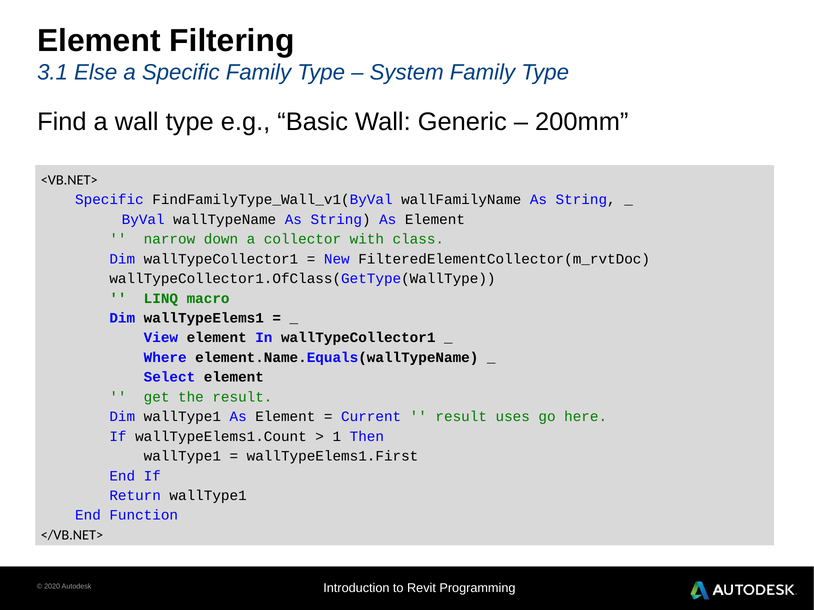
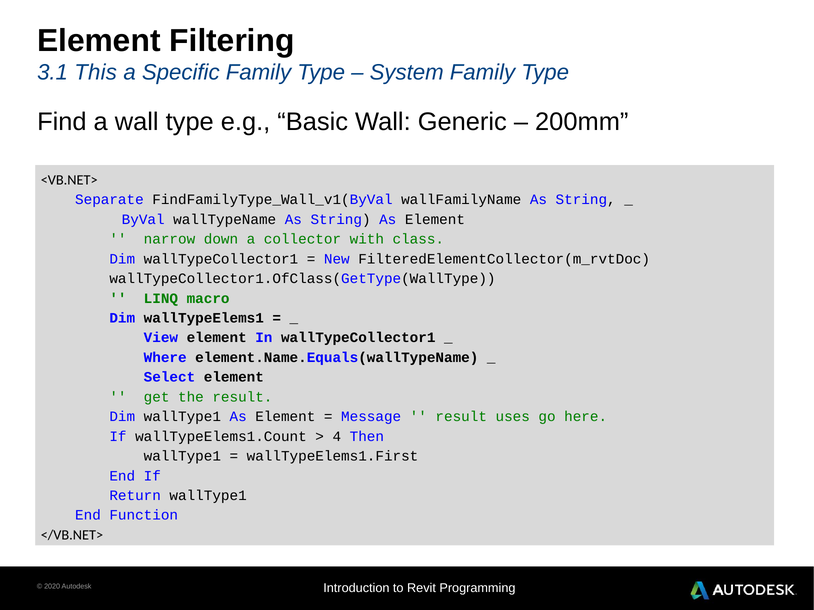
Else: Else -> This
Specific at (109, 200): Specific -> Separate
Current: Current -> Message
1: 1 -> 4
